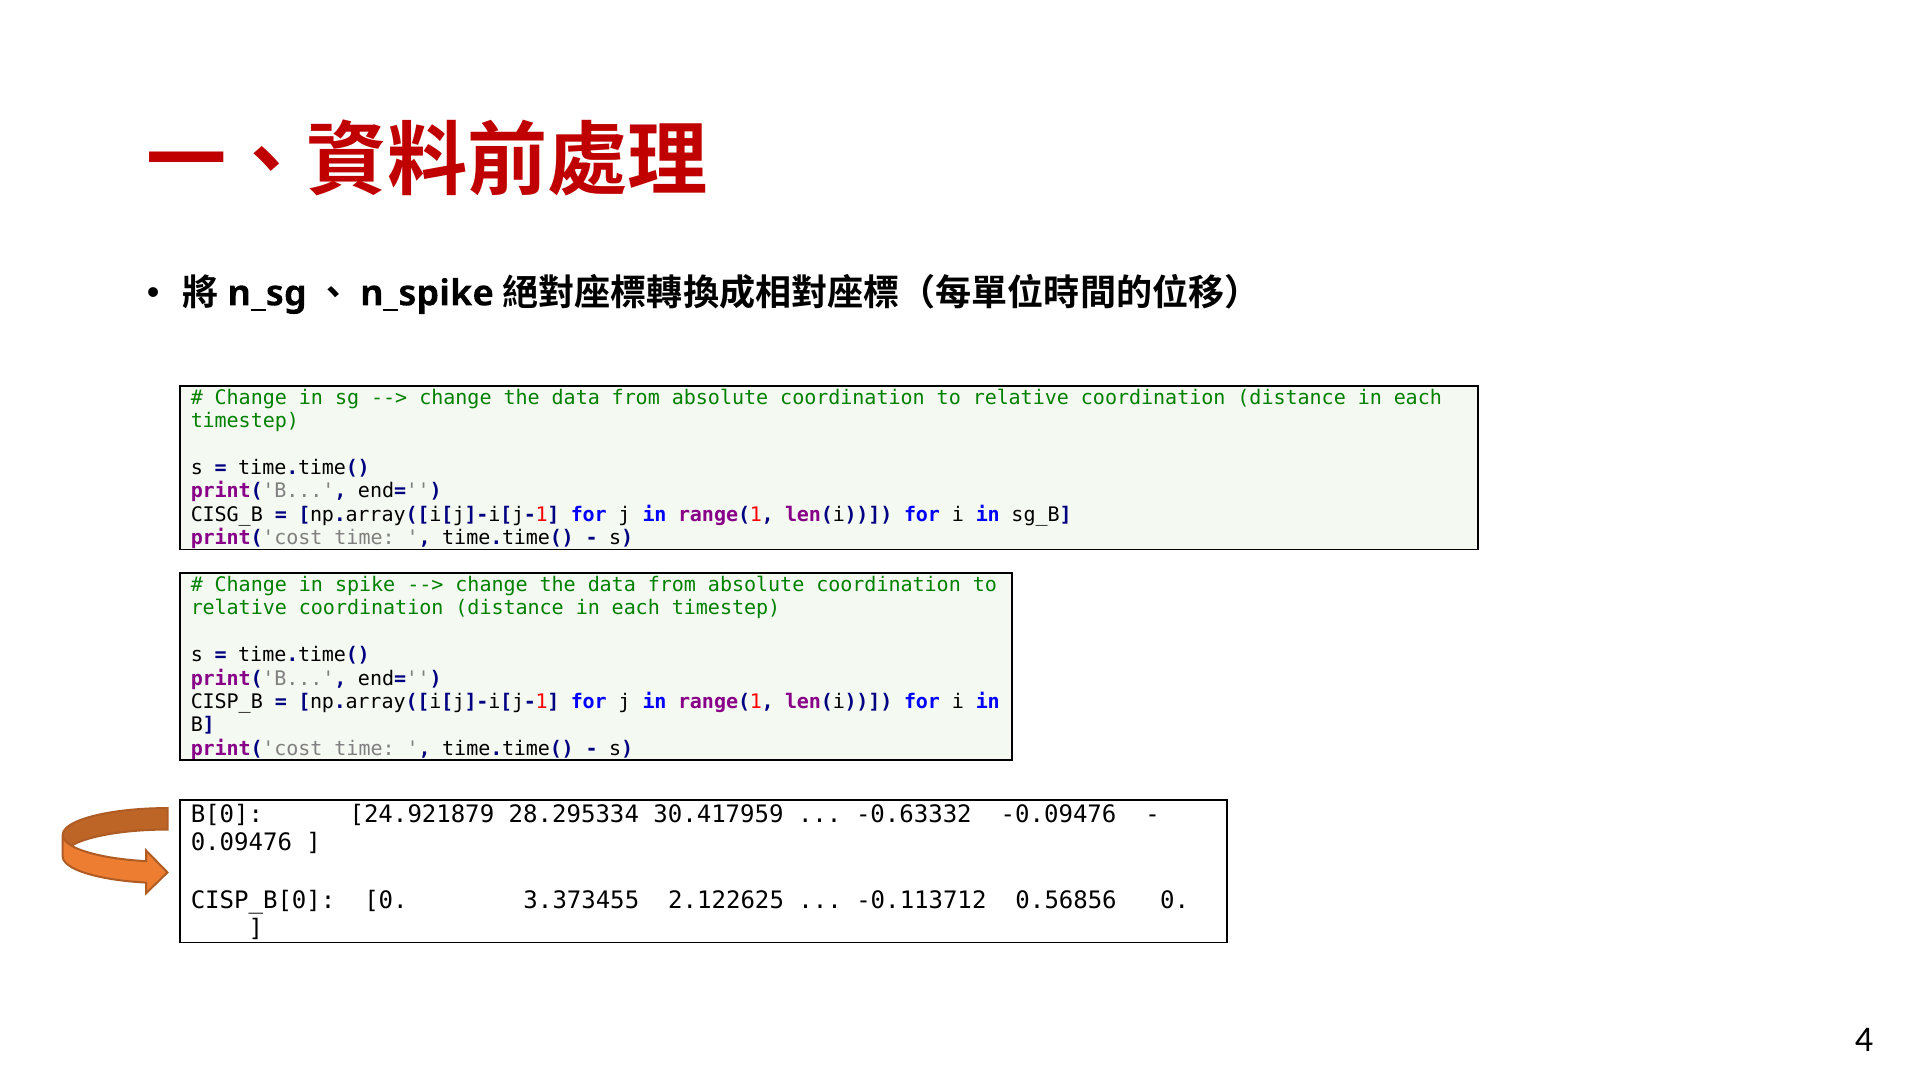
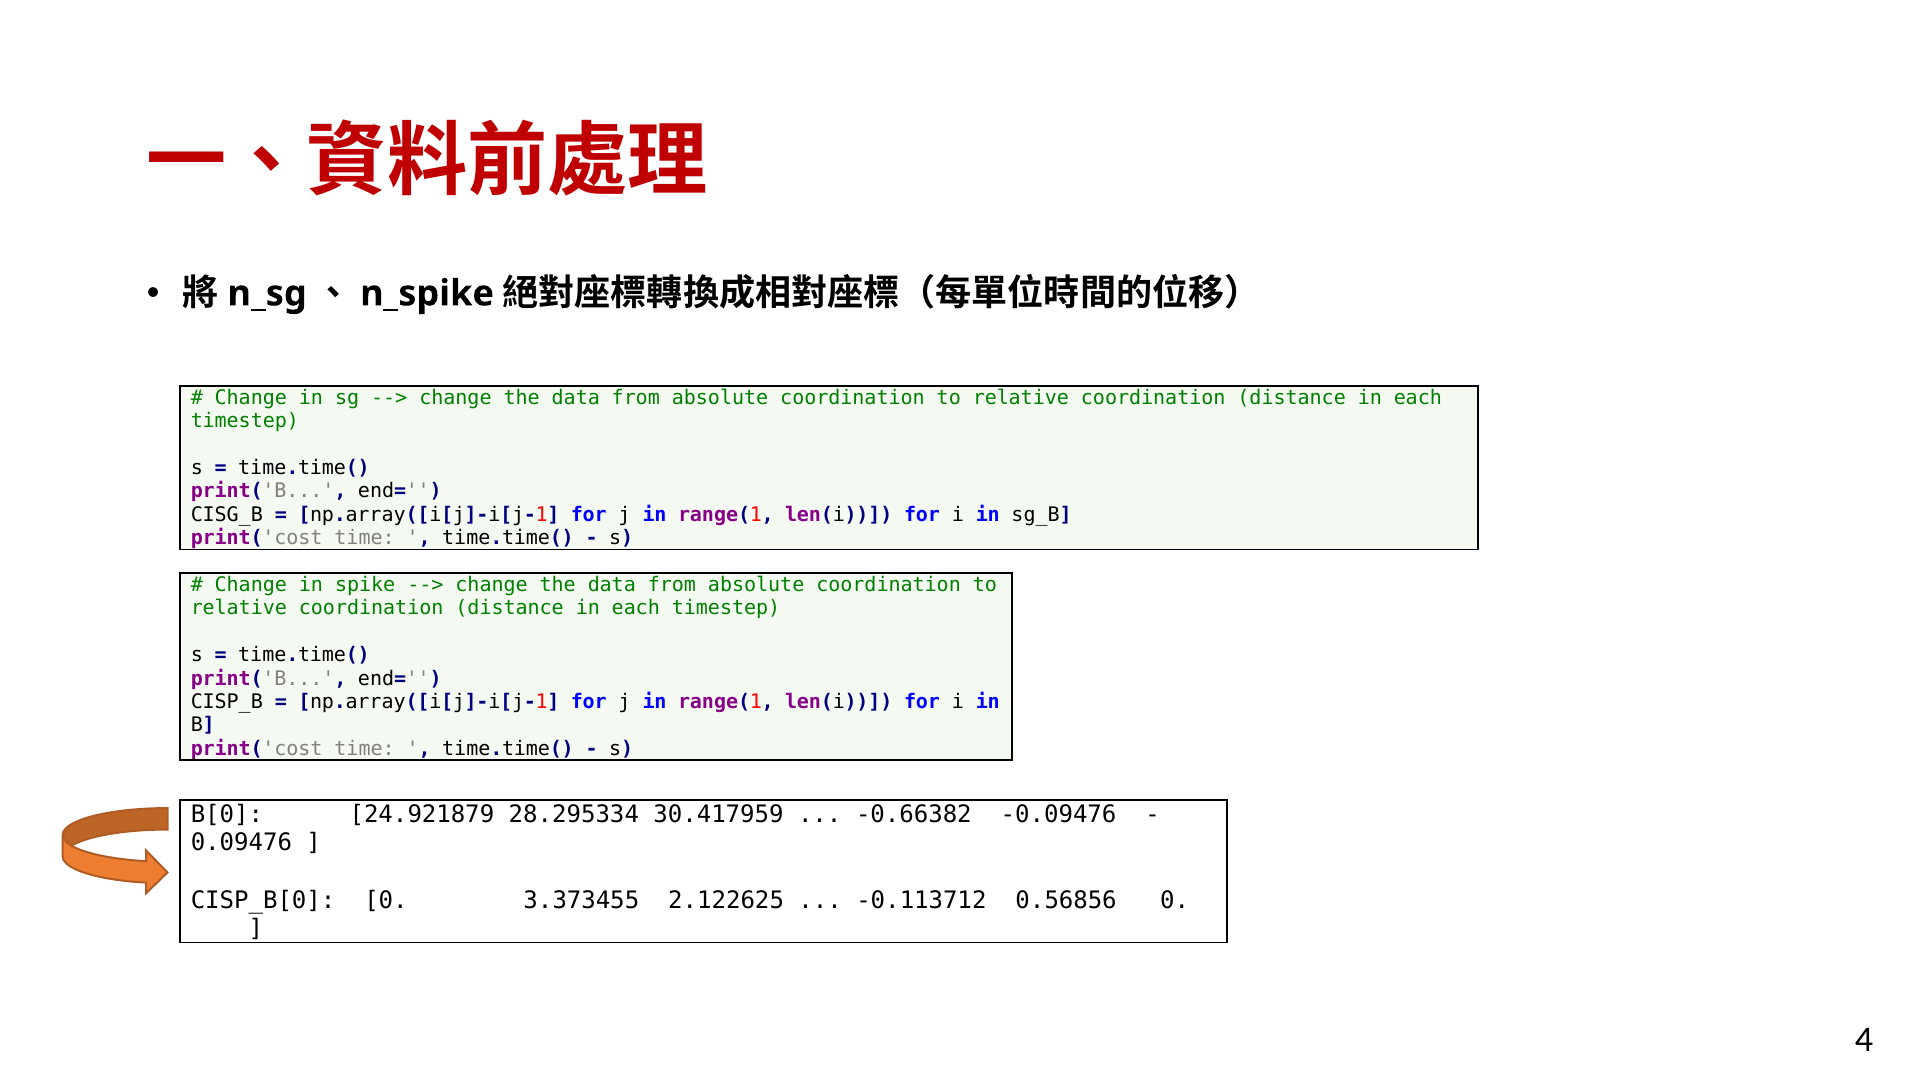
-0.63332: -0.63332 -> -0.66382
